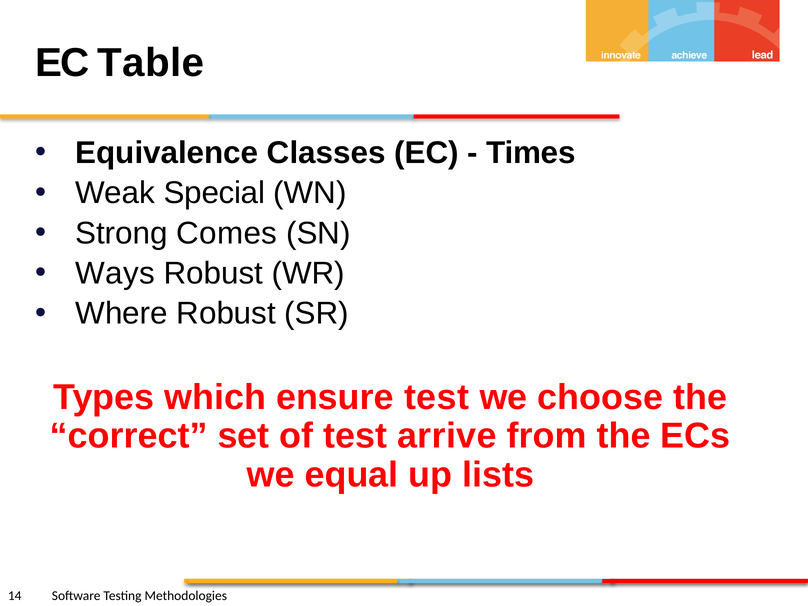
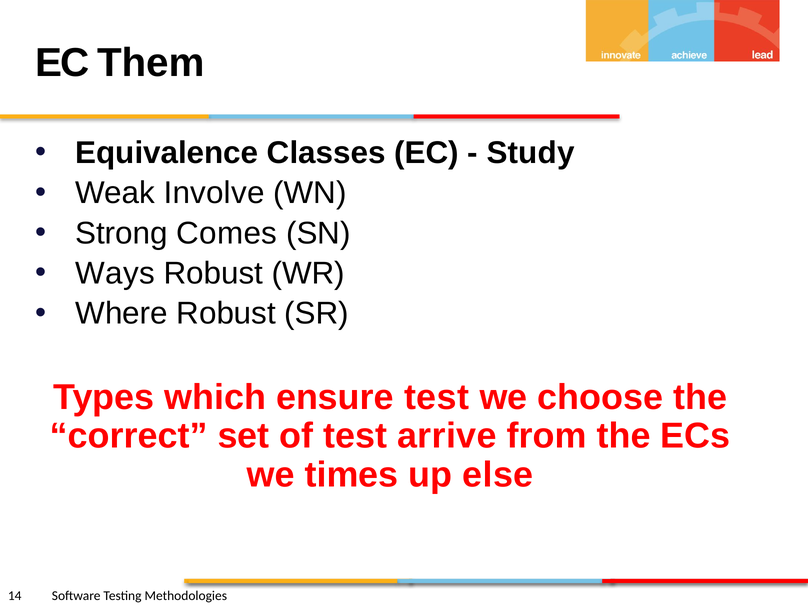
Table: Table -> Them
Times: Times -> Study
Special: Special -> Involve
equal: equal -> times
lists: lists -> else
